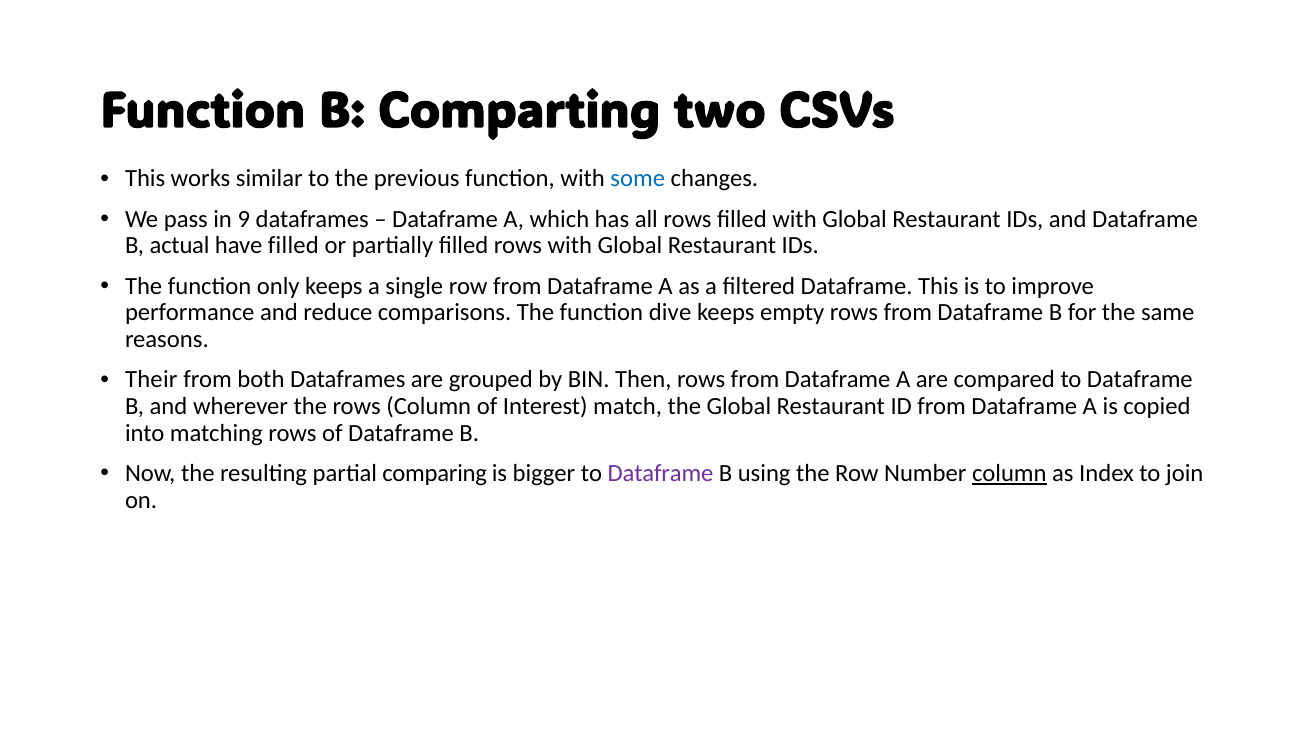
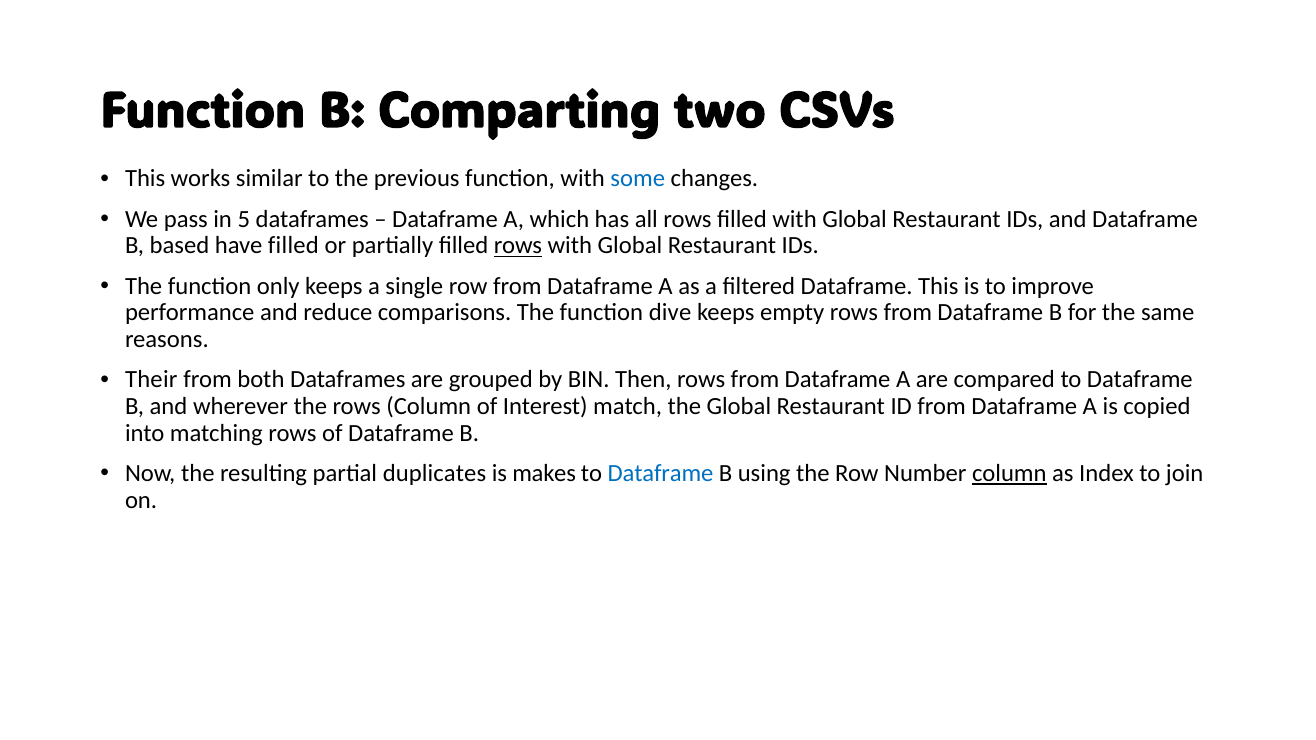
9: 9 -> 5
actual: actual -> based
rows at (518, 246) underline: none -> present
comparing: comparing -> duplicates
bigger: bigger -> makes
Dataframe at (661, 474) colour: purple -> blue
